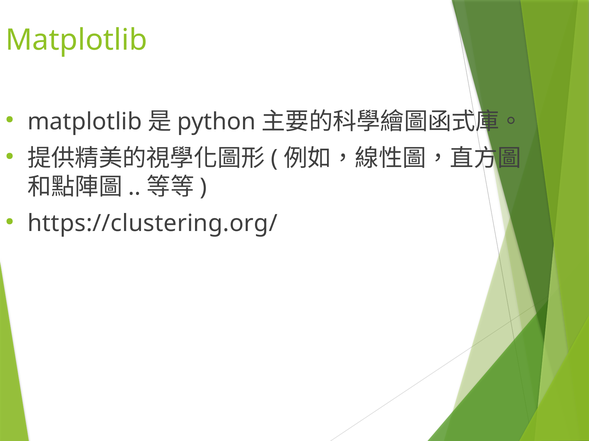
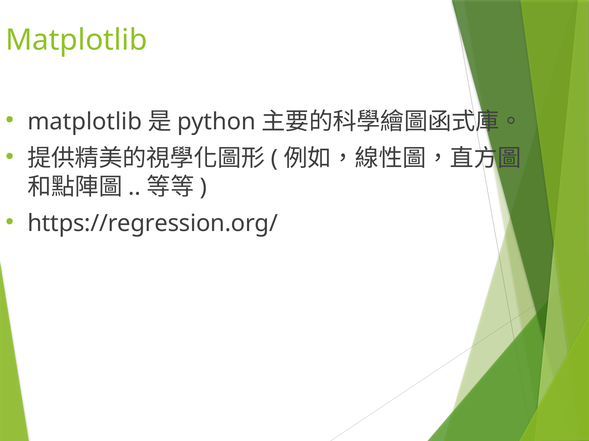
https://clustering.org/: https://clustering.org/ -> https://regression.org/
